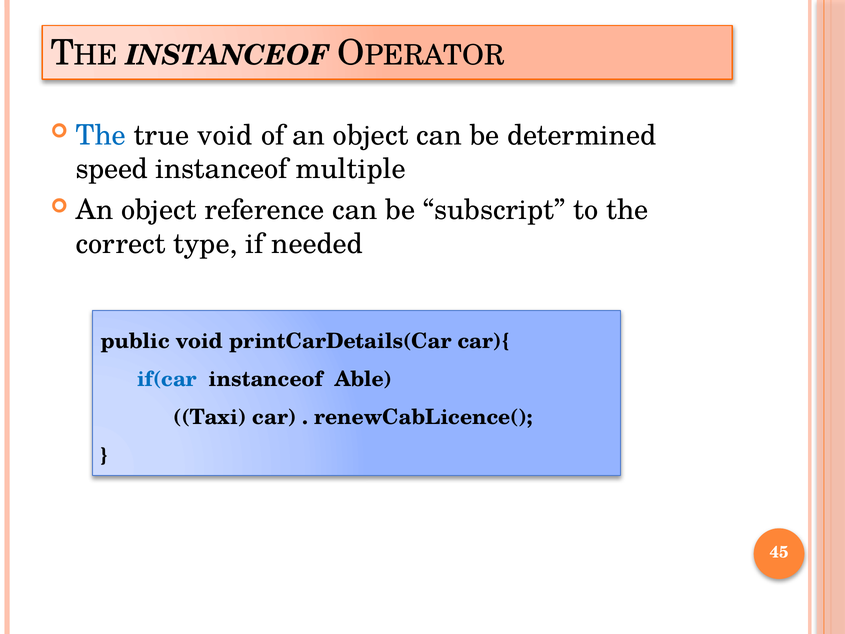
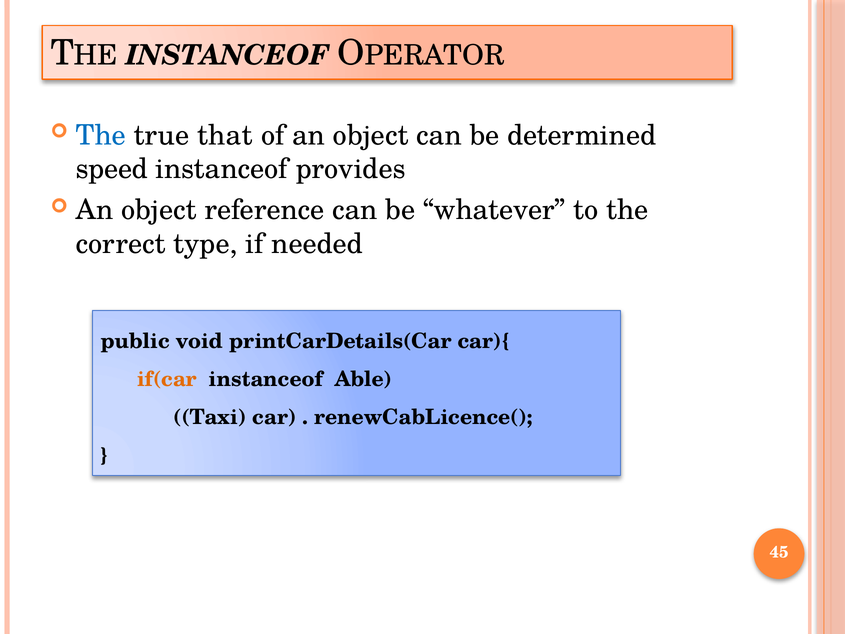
true void: void -> that
multiple: multiple -> provides
subscript: subscript -> whatever
if(car colour: blue -> orange
